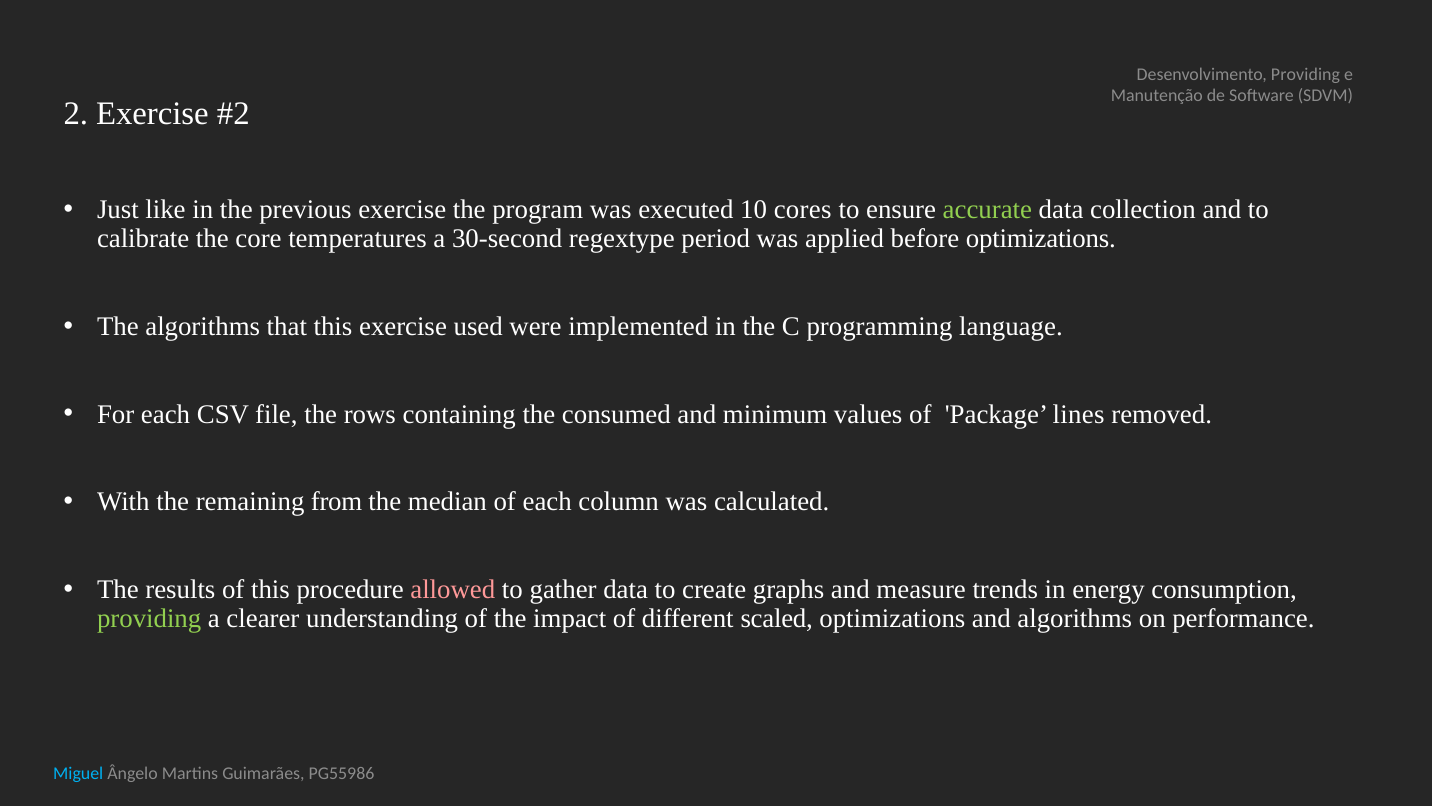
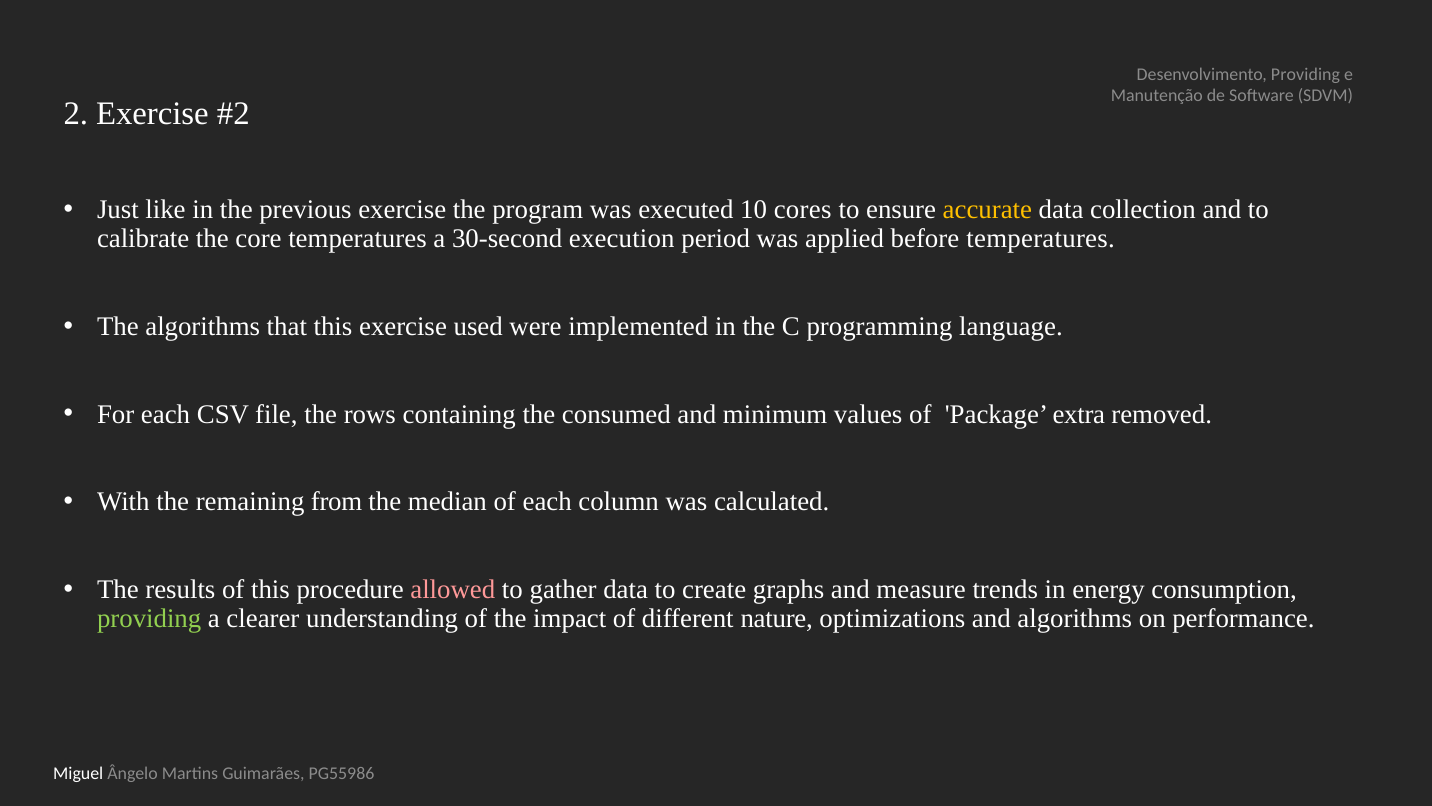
accurate colour: light green -> yellow
regextype: regextype -> execution
before optimizations: optimizations -> temperatures
lines: lines -> extra
scaled: scaled -> nature
Miguel colour: light blue -> white
